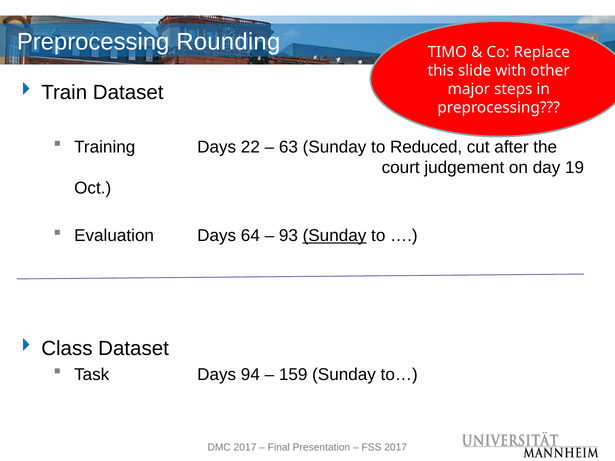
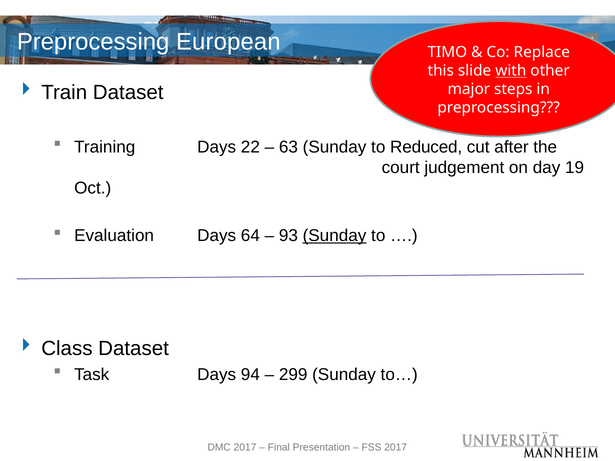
Rounding: Rounding -> European
with underline: none -> present
159: 159 -> 299
